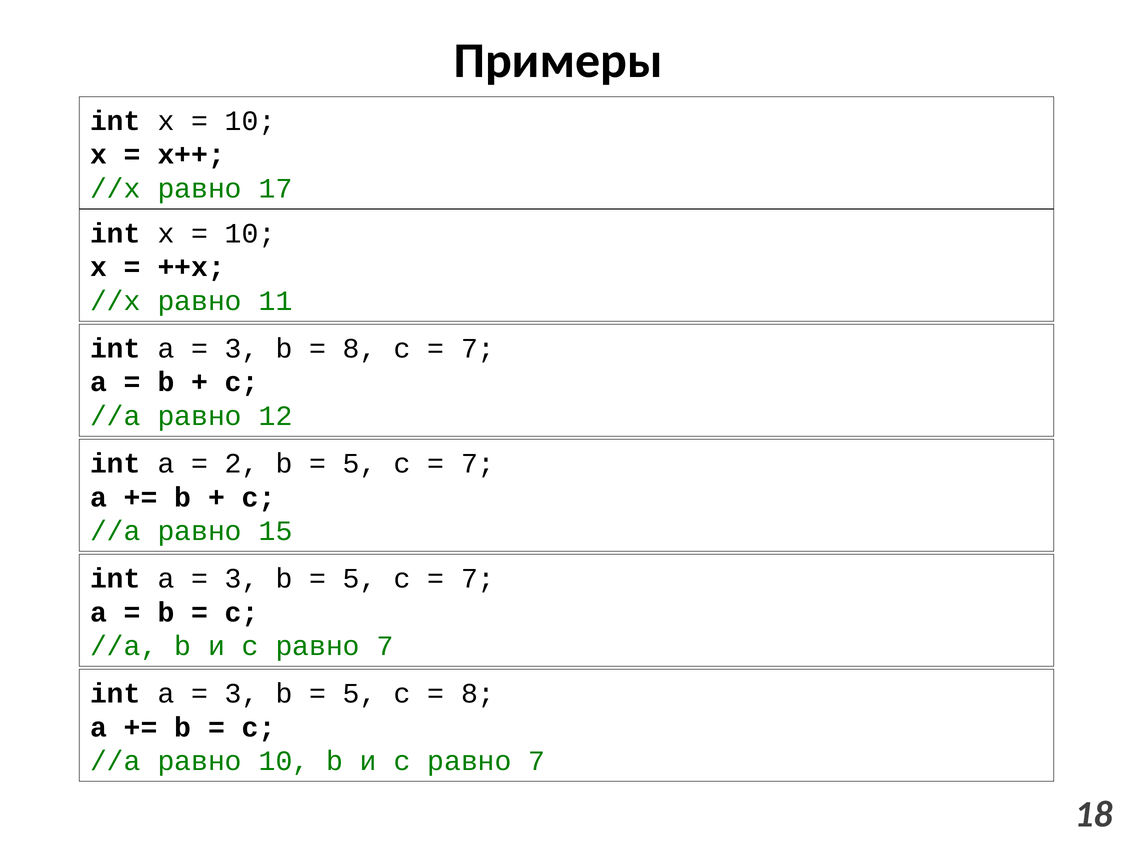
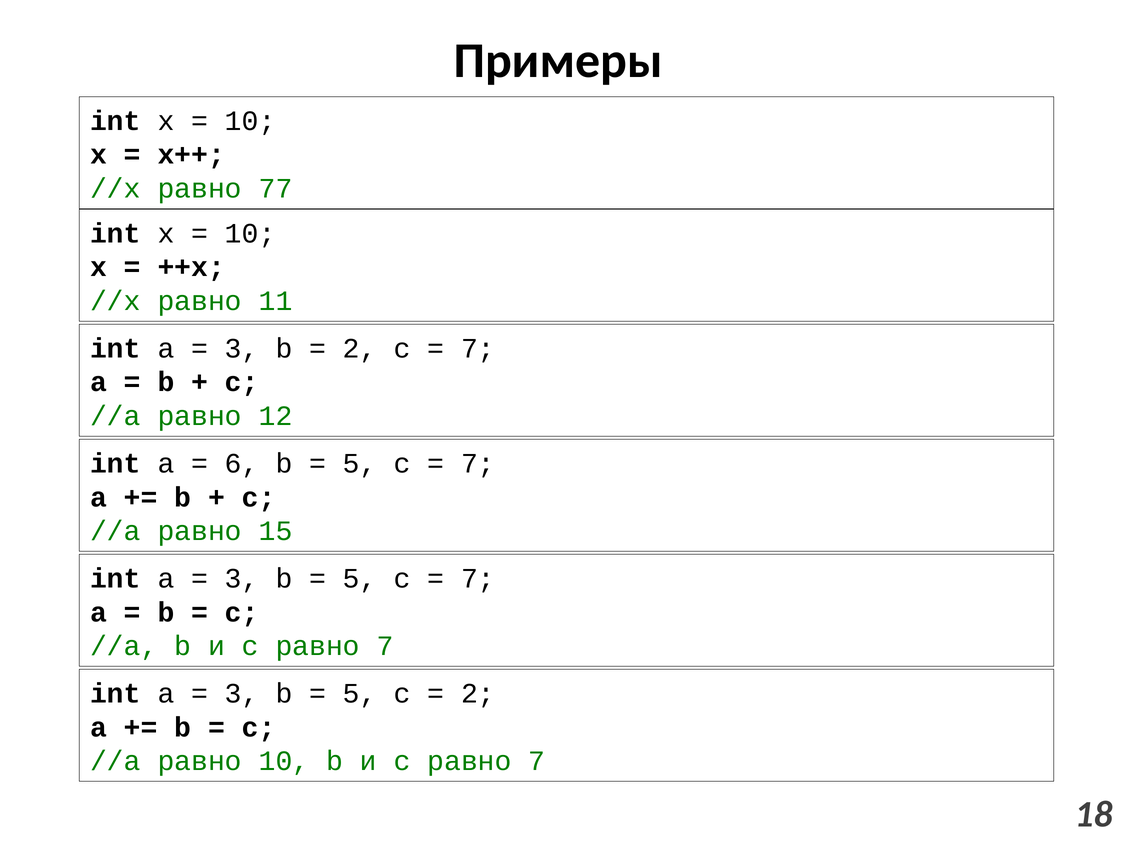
17: 17 -> 77
8 at (360, 348): 8 -> 2
2: 2 -> 6
8 at (478, 694): 8 -> 2
